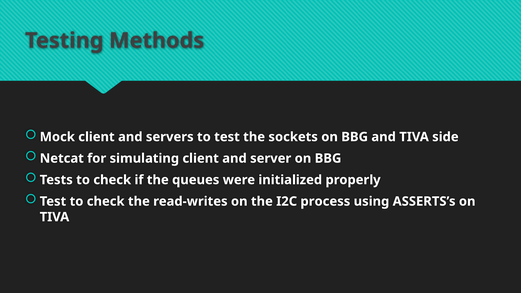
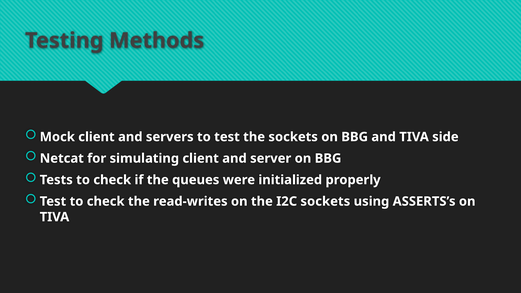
I2C process: process -> sockets
